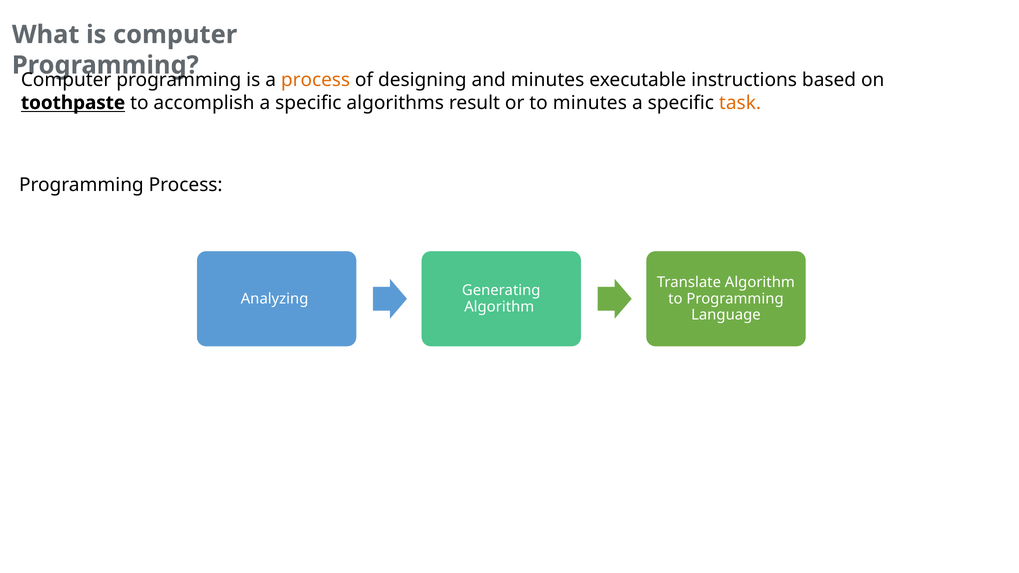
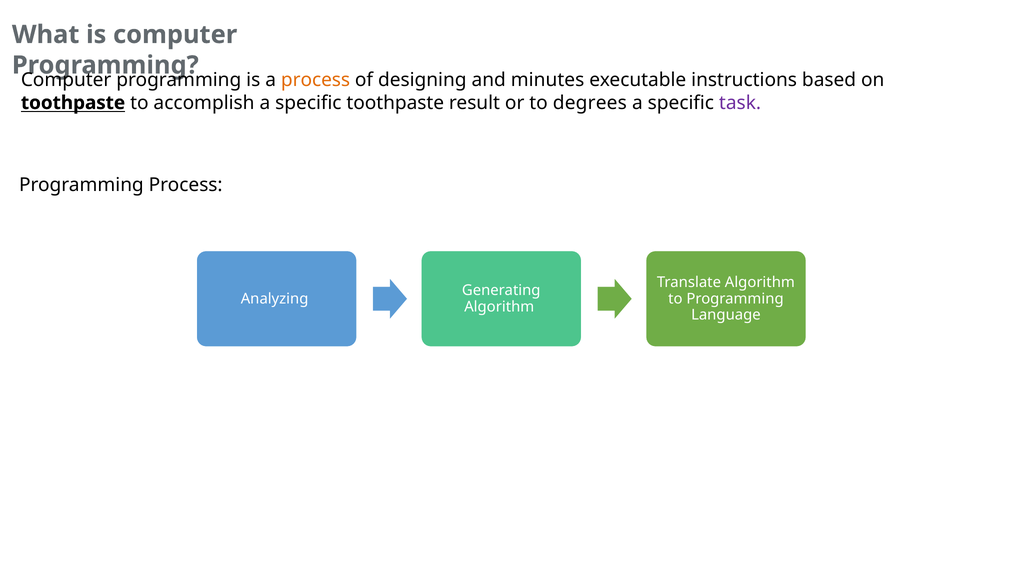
specific algorithms: algorithms -> toothpaste
to minutes: minutes -> degrees
task colour: orange -> purple
